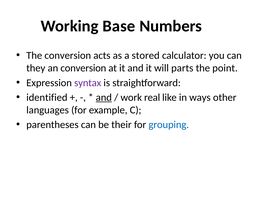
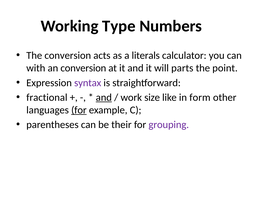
Base: Base -> Type
stored: stored -> literals
they: they -> with
identified: identified -> fractional
real: real -> size
ways: ways -> form
for at (79, 110) underline: none -> present
grouping colour: blue -> purple
